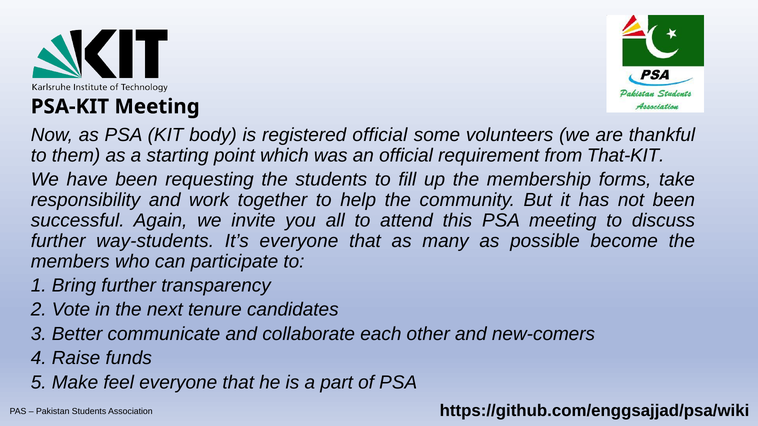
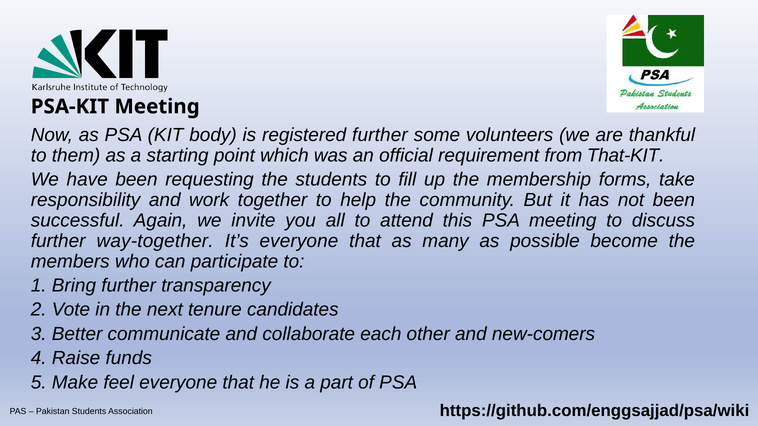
registered official: official -> further
way-students: way-students -> way-together
